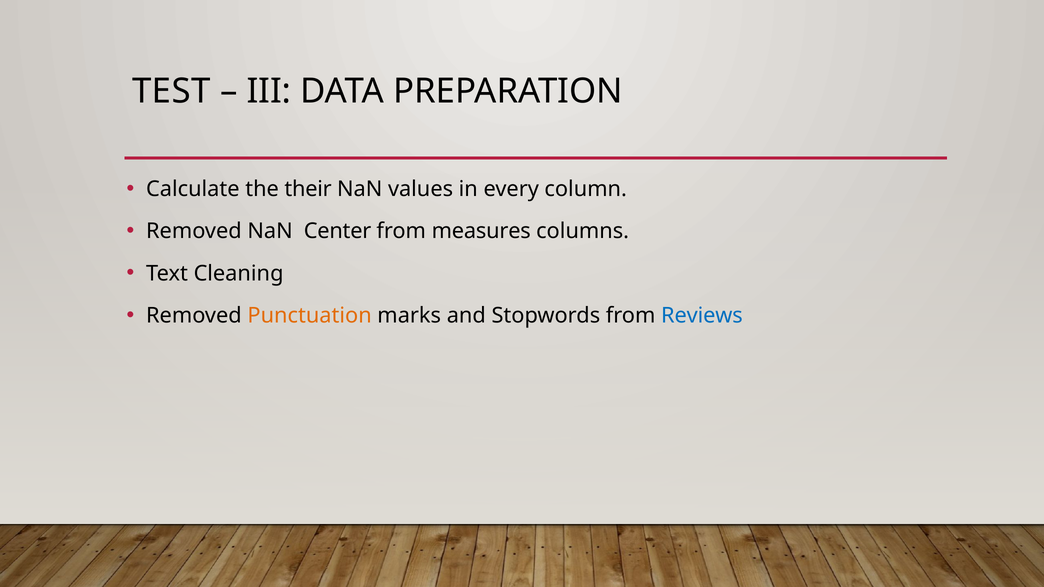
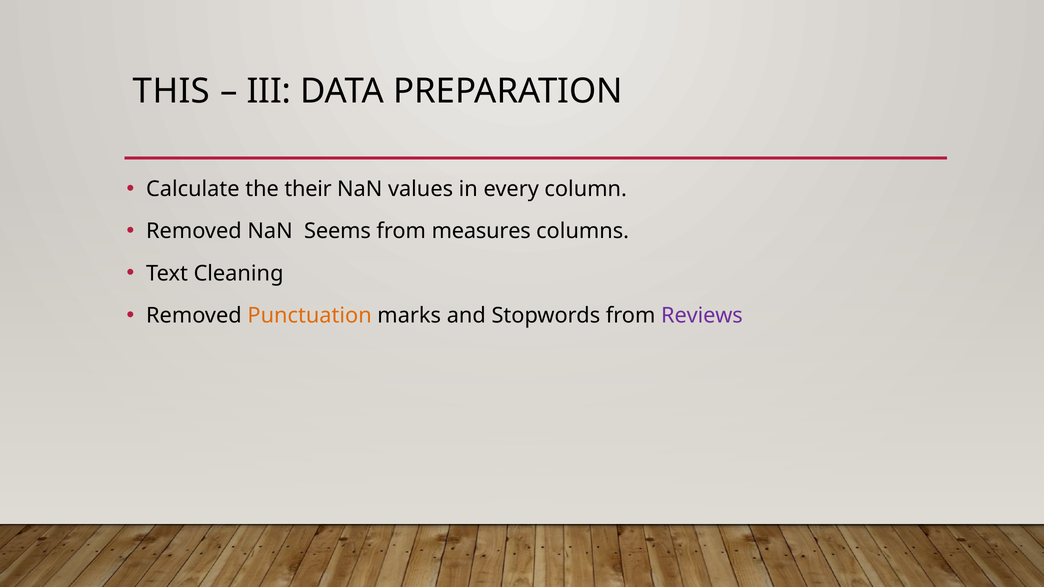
TEST: TEST -> THIS
Center: Center -> Seems
Reviews colour: blue -> purple
